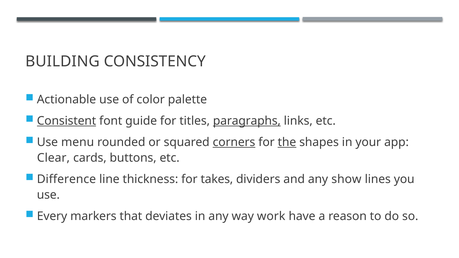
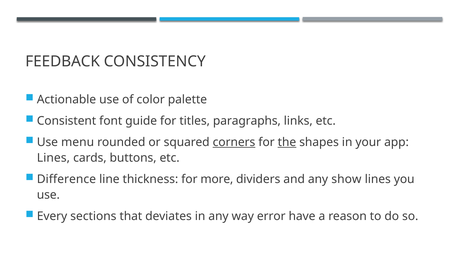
BUILDING: BUILDING -> FEEDBACK
Consistent underline: present -> none
paragraphs underline: present -> none
Clear at (53, 158): Clear -> Lines
takes: takes -> more
markers: markers -> sections
work: work -> error
